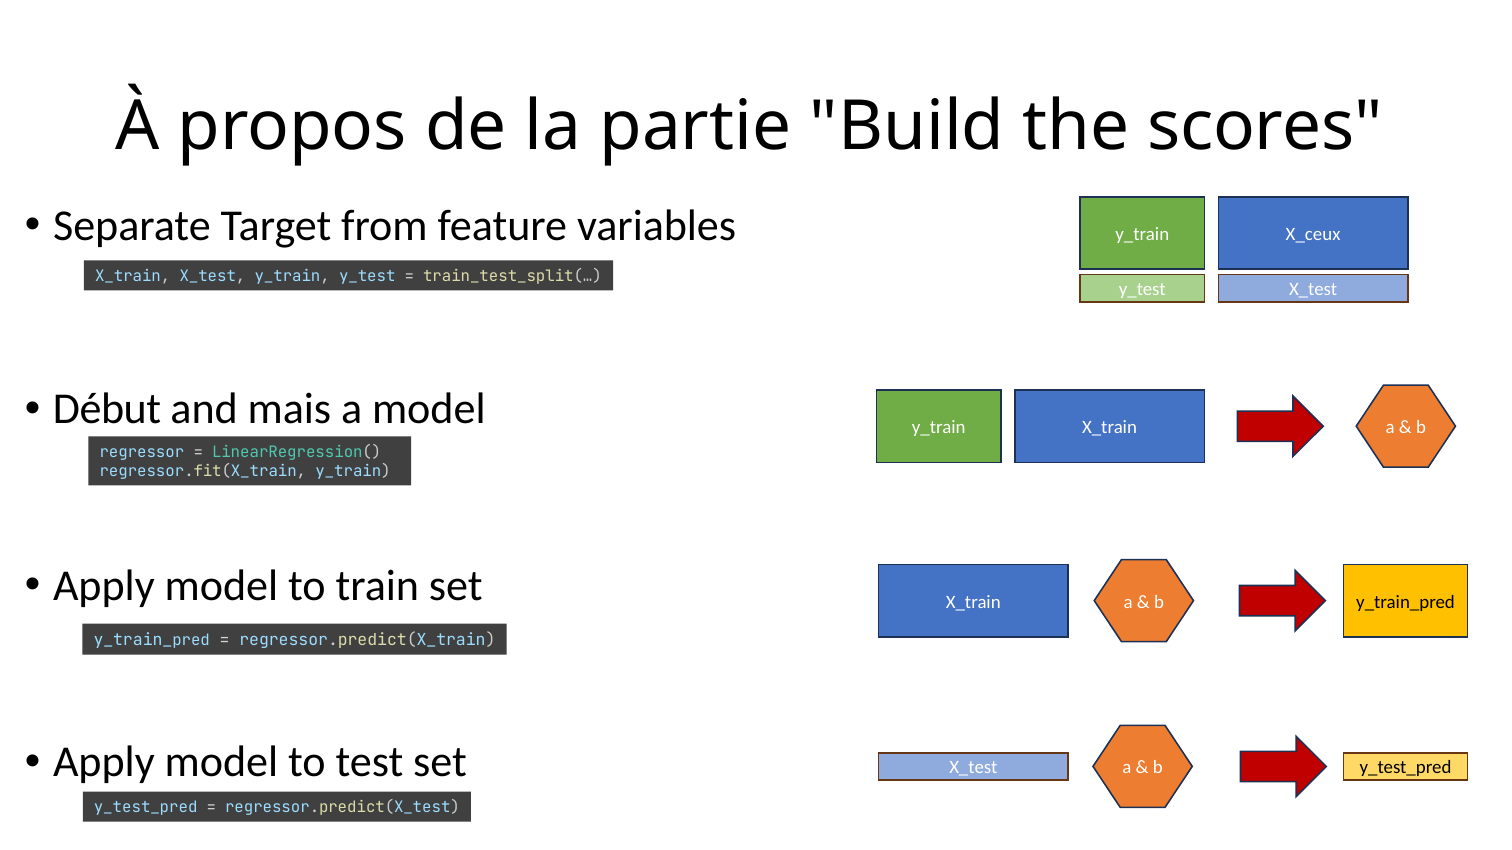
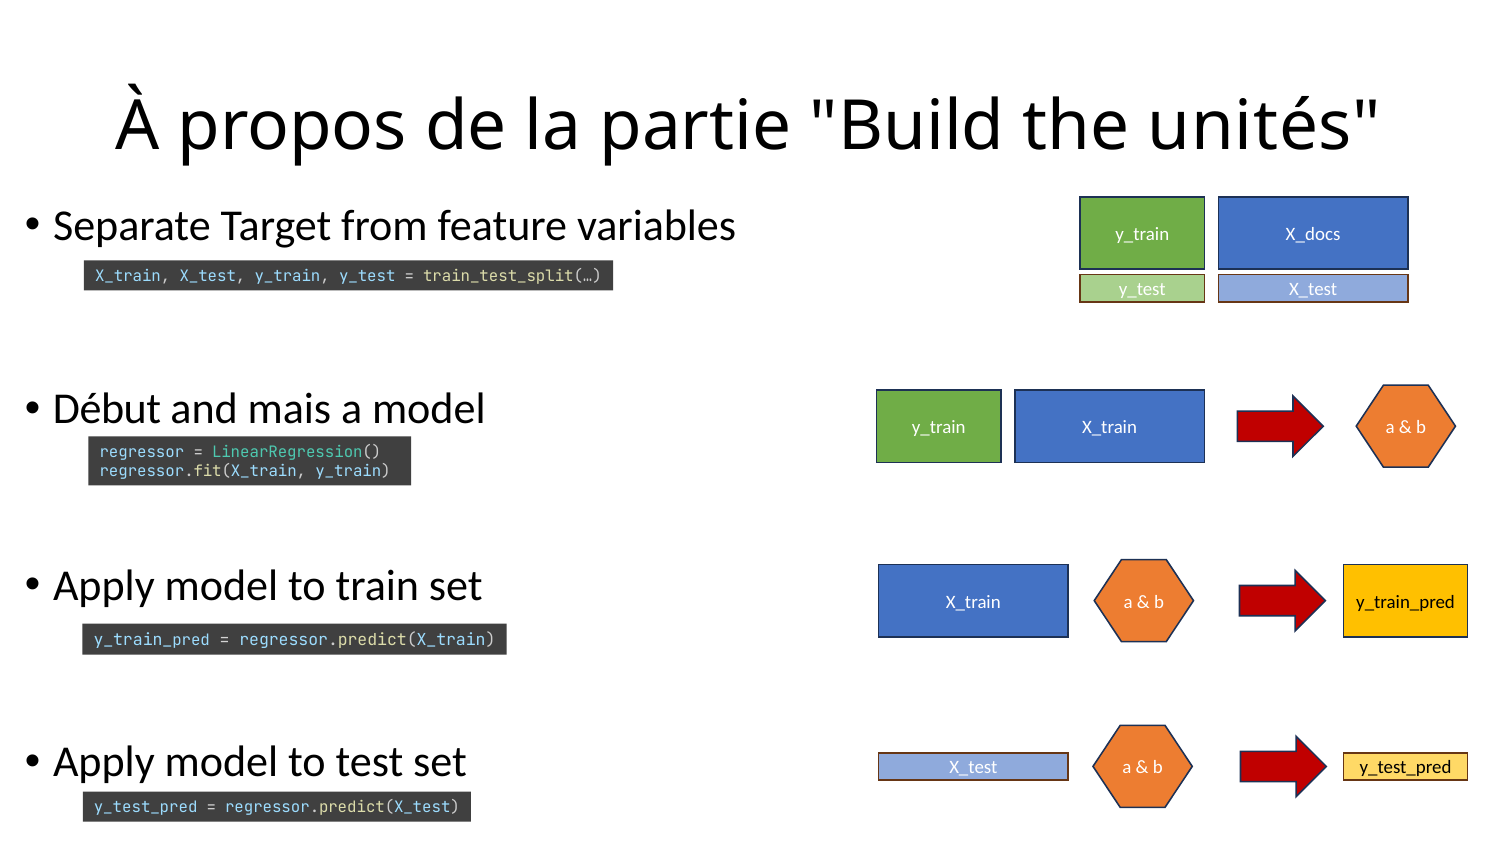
scores: scores -> unités
X_ceux: X_ceux -> X_docs
